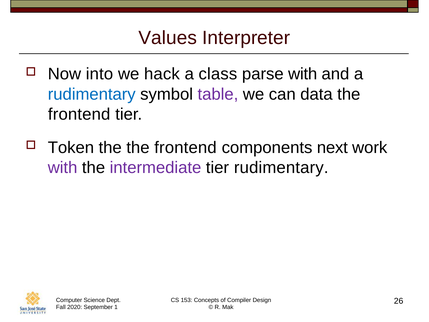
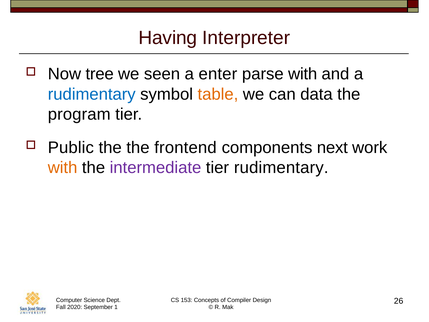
Values: Values -> Having
into: into -> tree
hack: hack -> seen
class: class -> enter
table colour: purple -> orange
frontend at (79, 114): frontend -> program
Token: Token -> Public
with at (63, 168) colour: purple -> orange
